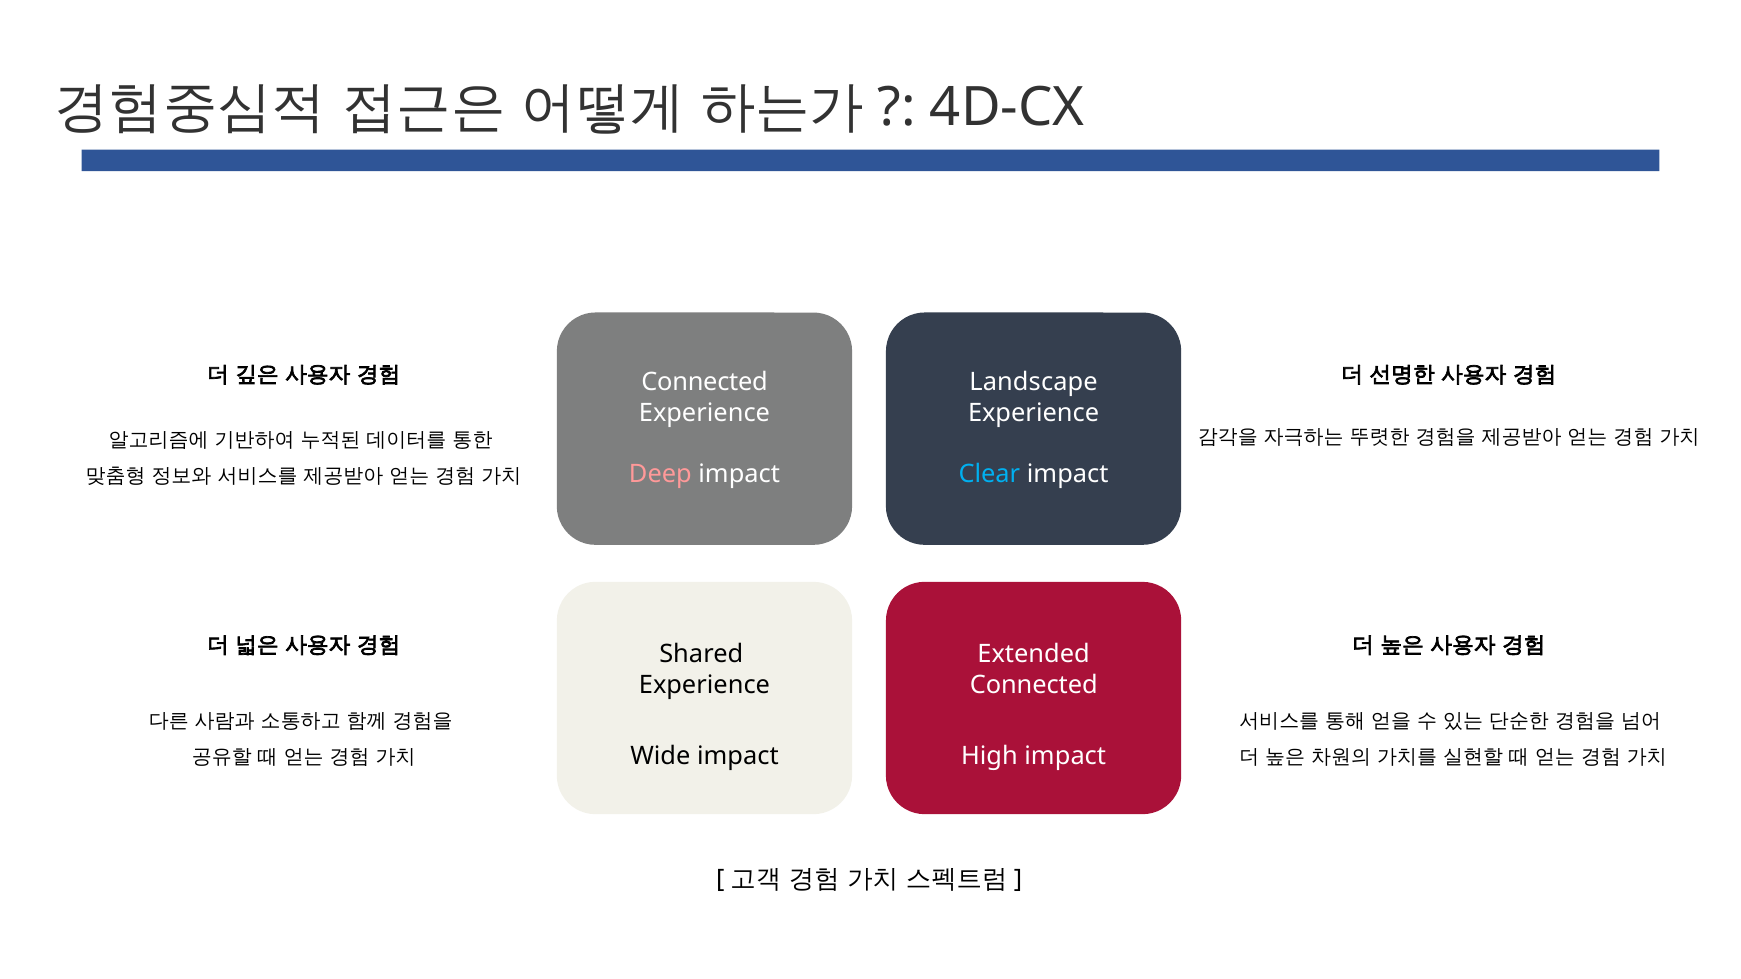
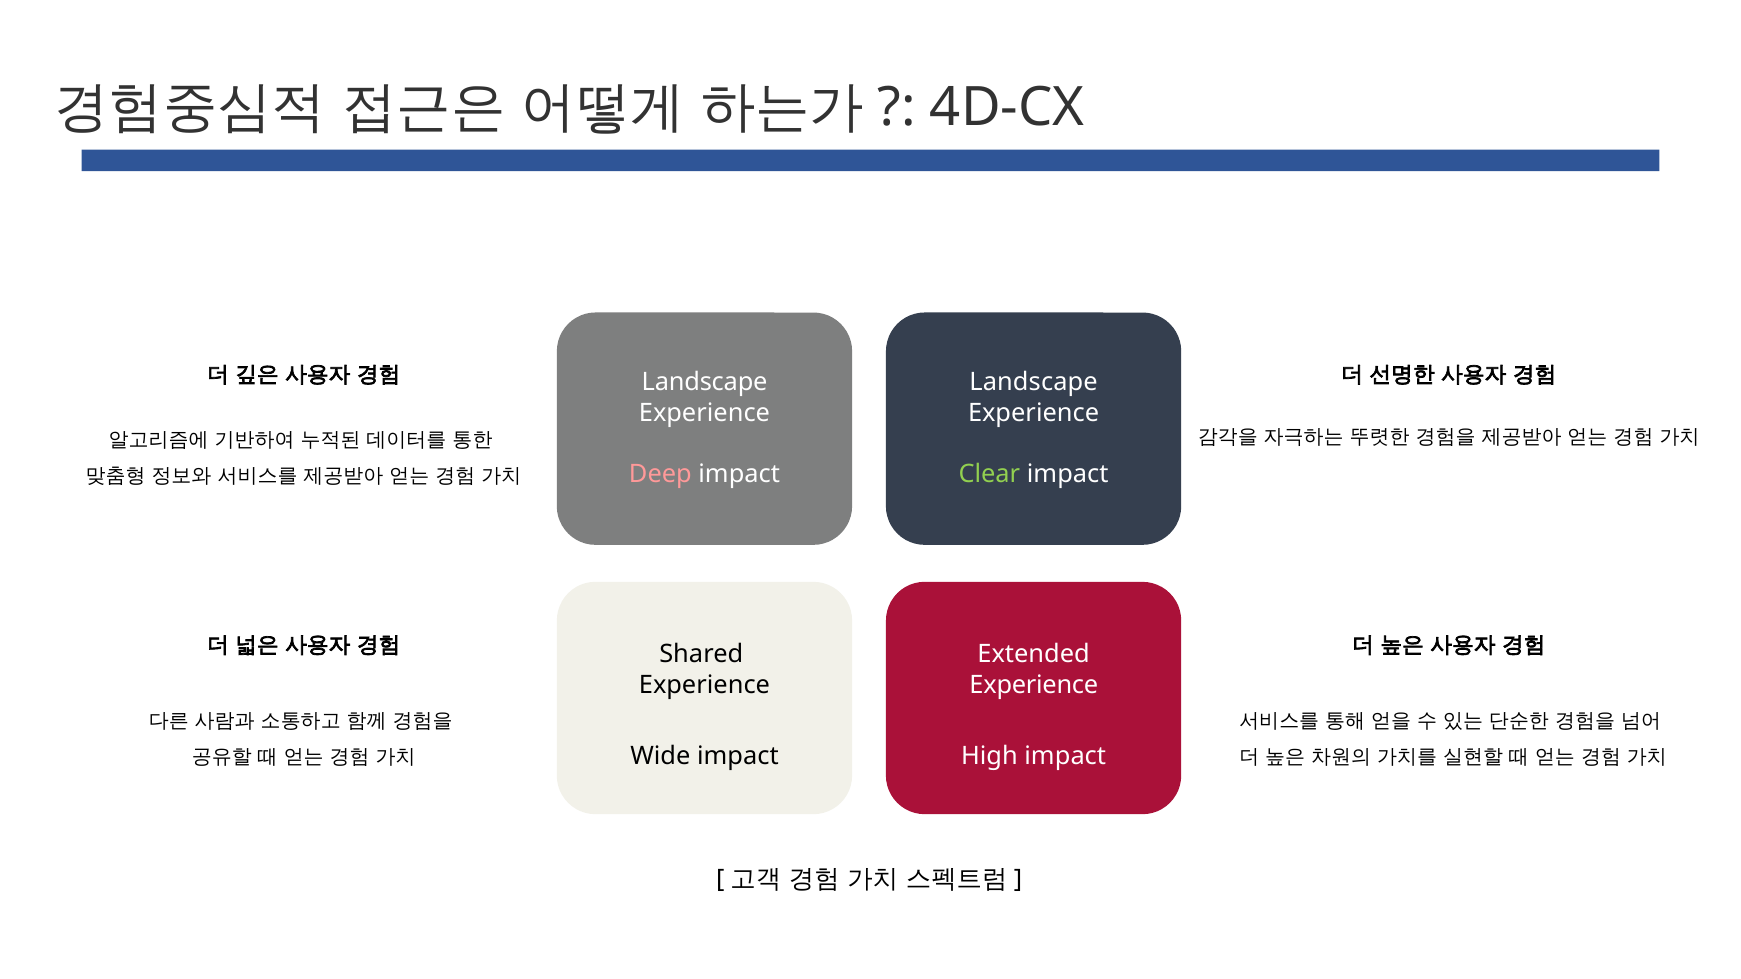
Connected at (705, 383): Connected -> Landscape
Clear colour: light blue -> light green
Connected at (1034, 685): Connected -> Experience
